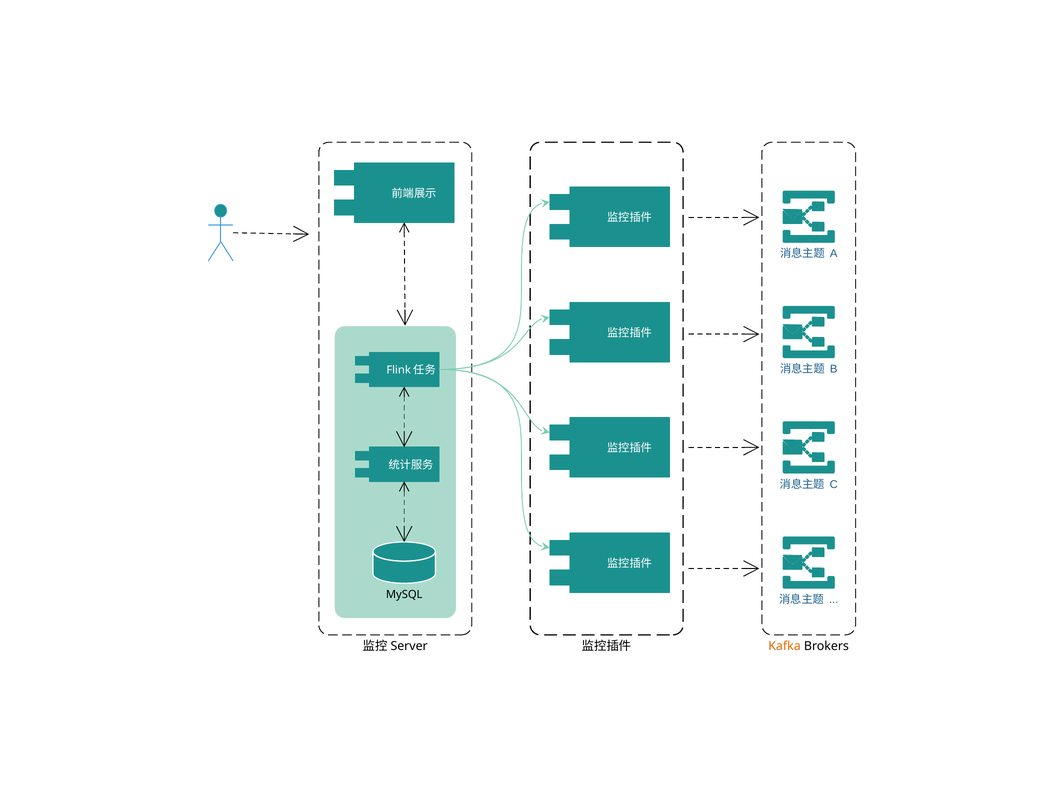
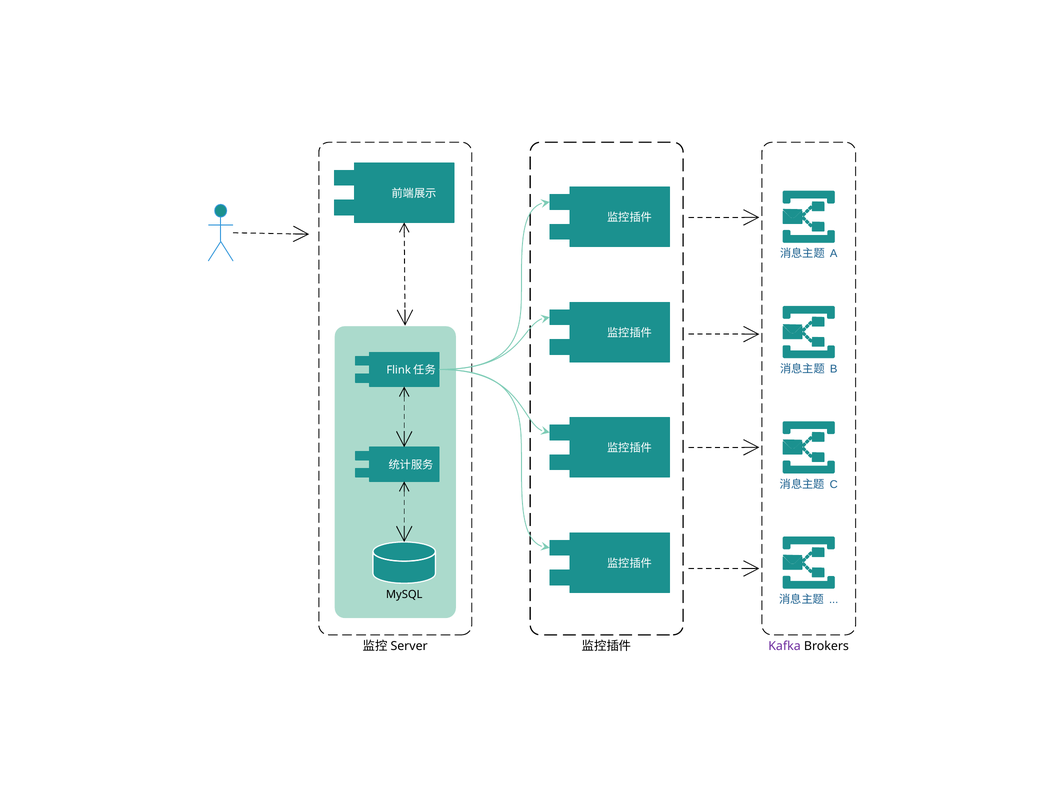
Kafka colour: orange -> purple
